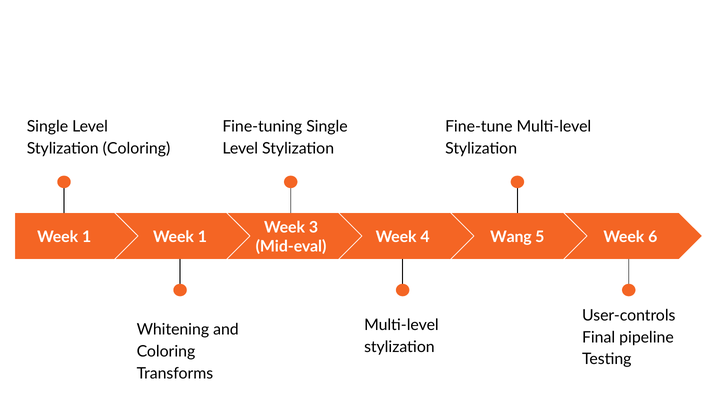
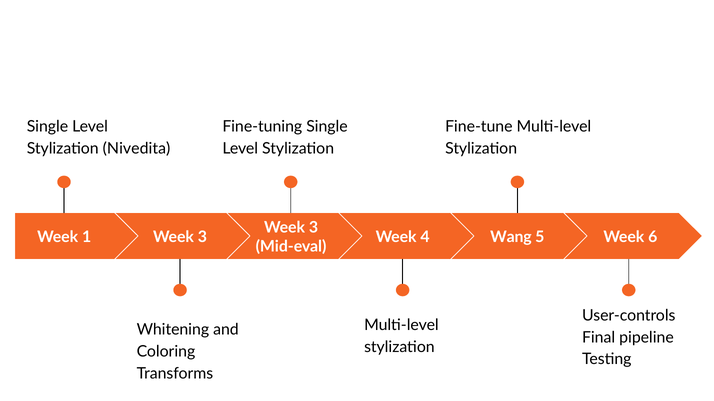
Stylization Coloring: Coloring -> Nivedita
1 at (202, 237): 1 -> 3
